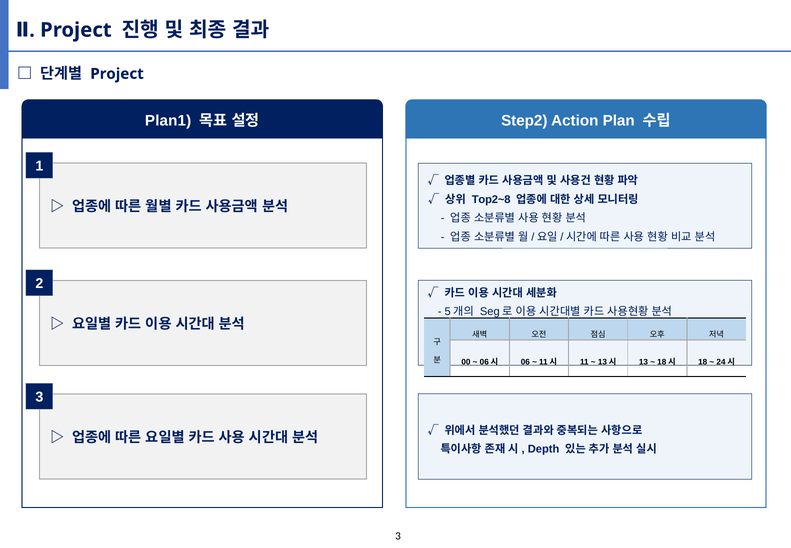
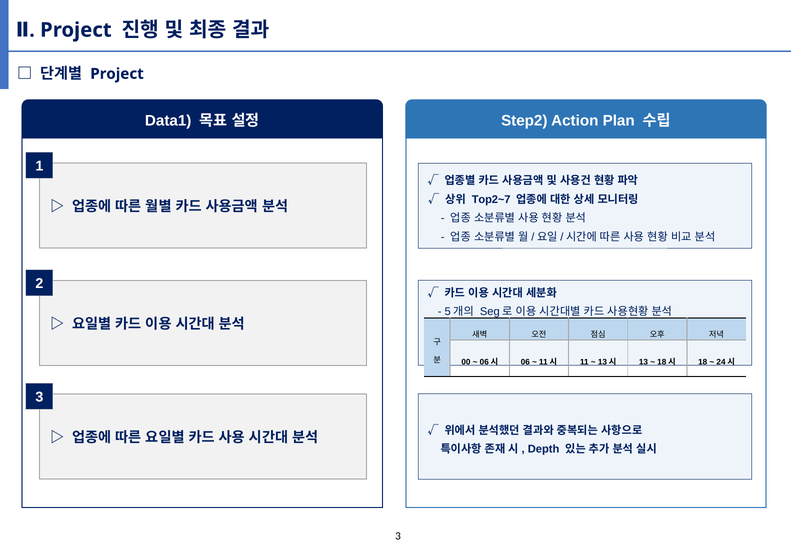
Plan1: Plan1 -> Data1
Top2~8: Top2~8 -> Top2~7
